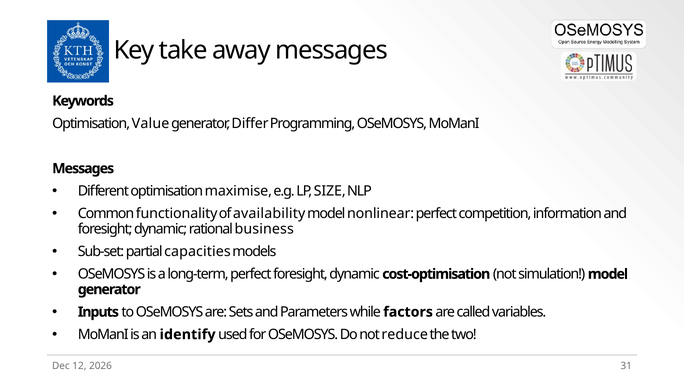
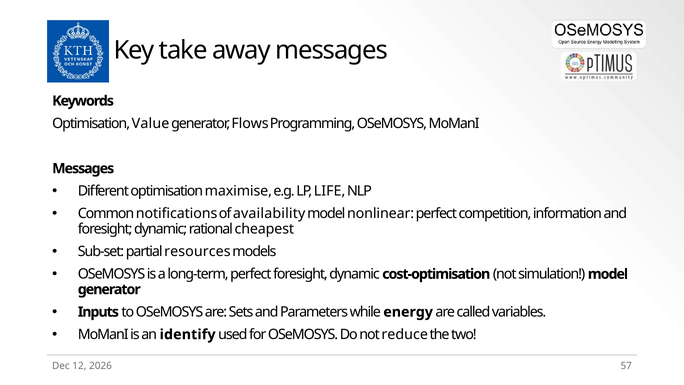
Differ: Differ -> Flows
SIZE: SIZE -> LIFE
functionality: functionality -> notifications
business: business -> cheapest
capacities: capacities -> resources
factors: factors -> energy
31: 31 -> 57
